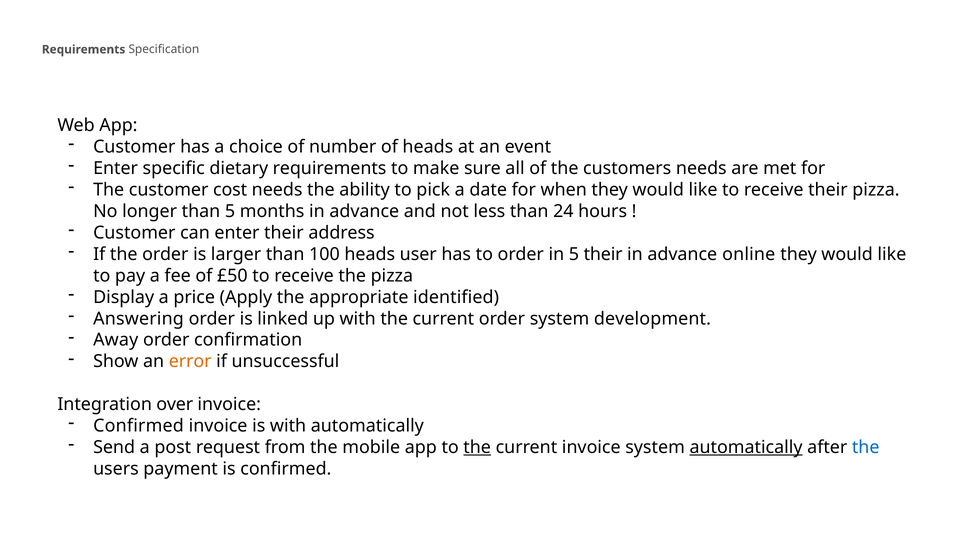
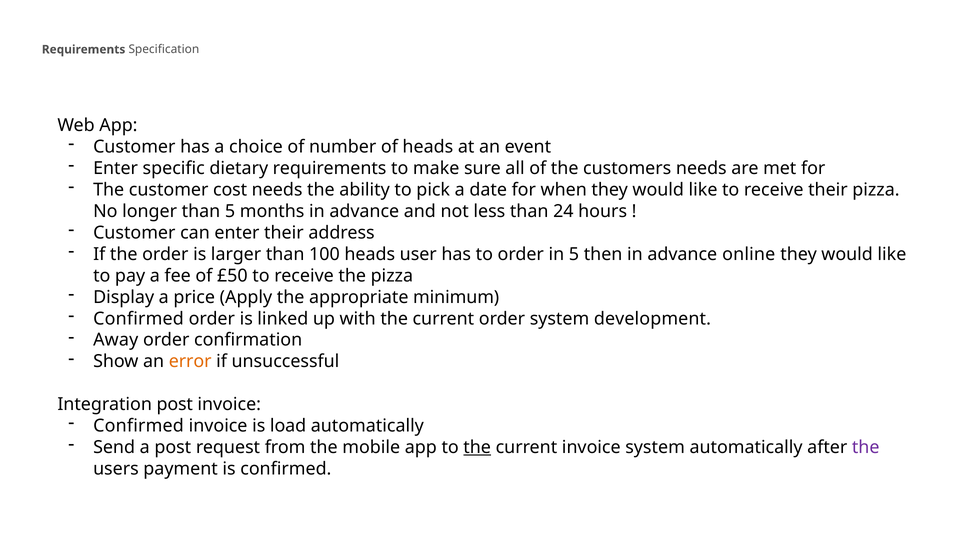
5 their: their -> then
identified: identified -> minimum
Answering at (139, 318): Answering -> Confirmed
Integration over: over -> post
is with: with -> load
automatically at (746, 447) underline: present -> none
the at (866, 447) colour: blue -> purple
